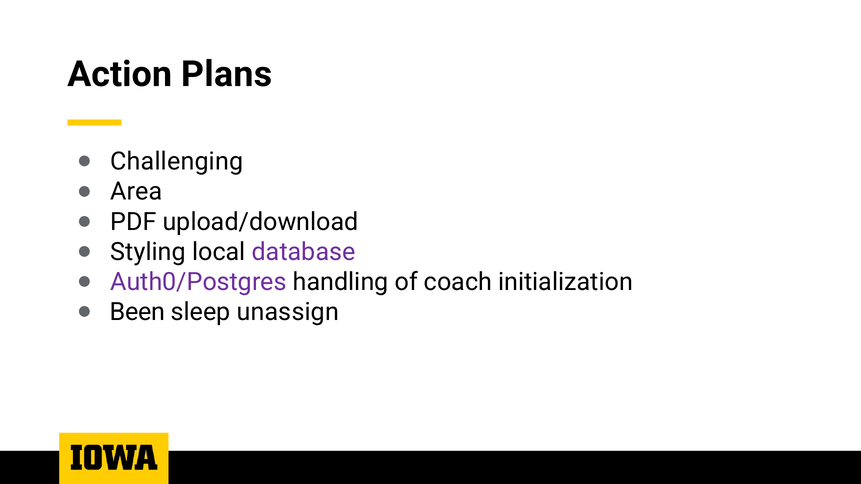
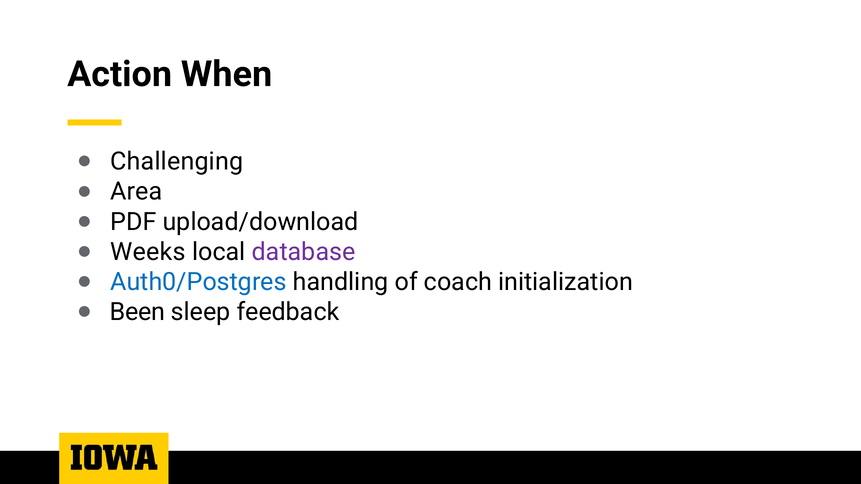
Plans: Plans -> When
Styling: Styling -> Weeks
Auth0/Postgres colour: purple -> blue
unassign: unassign -> feedback
